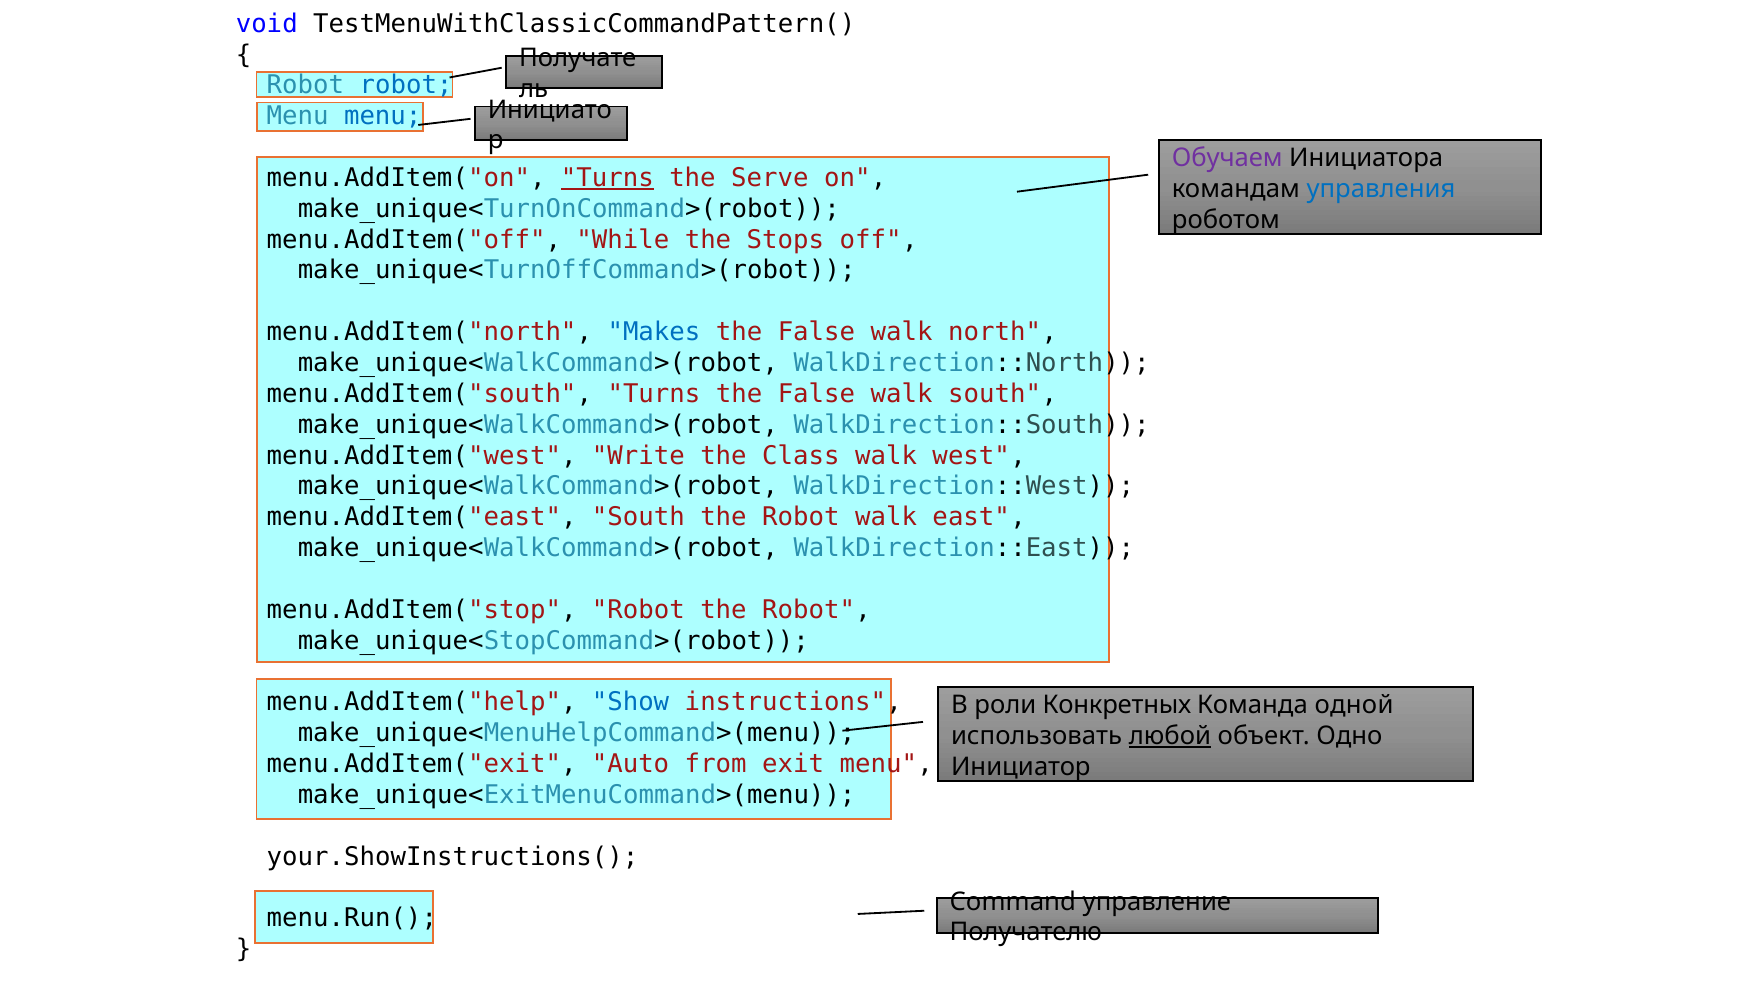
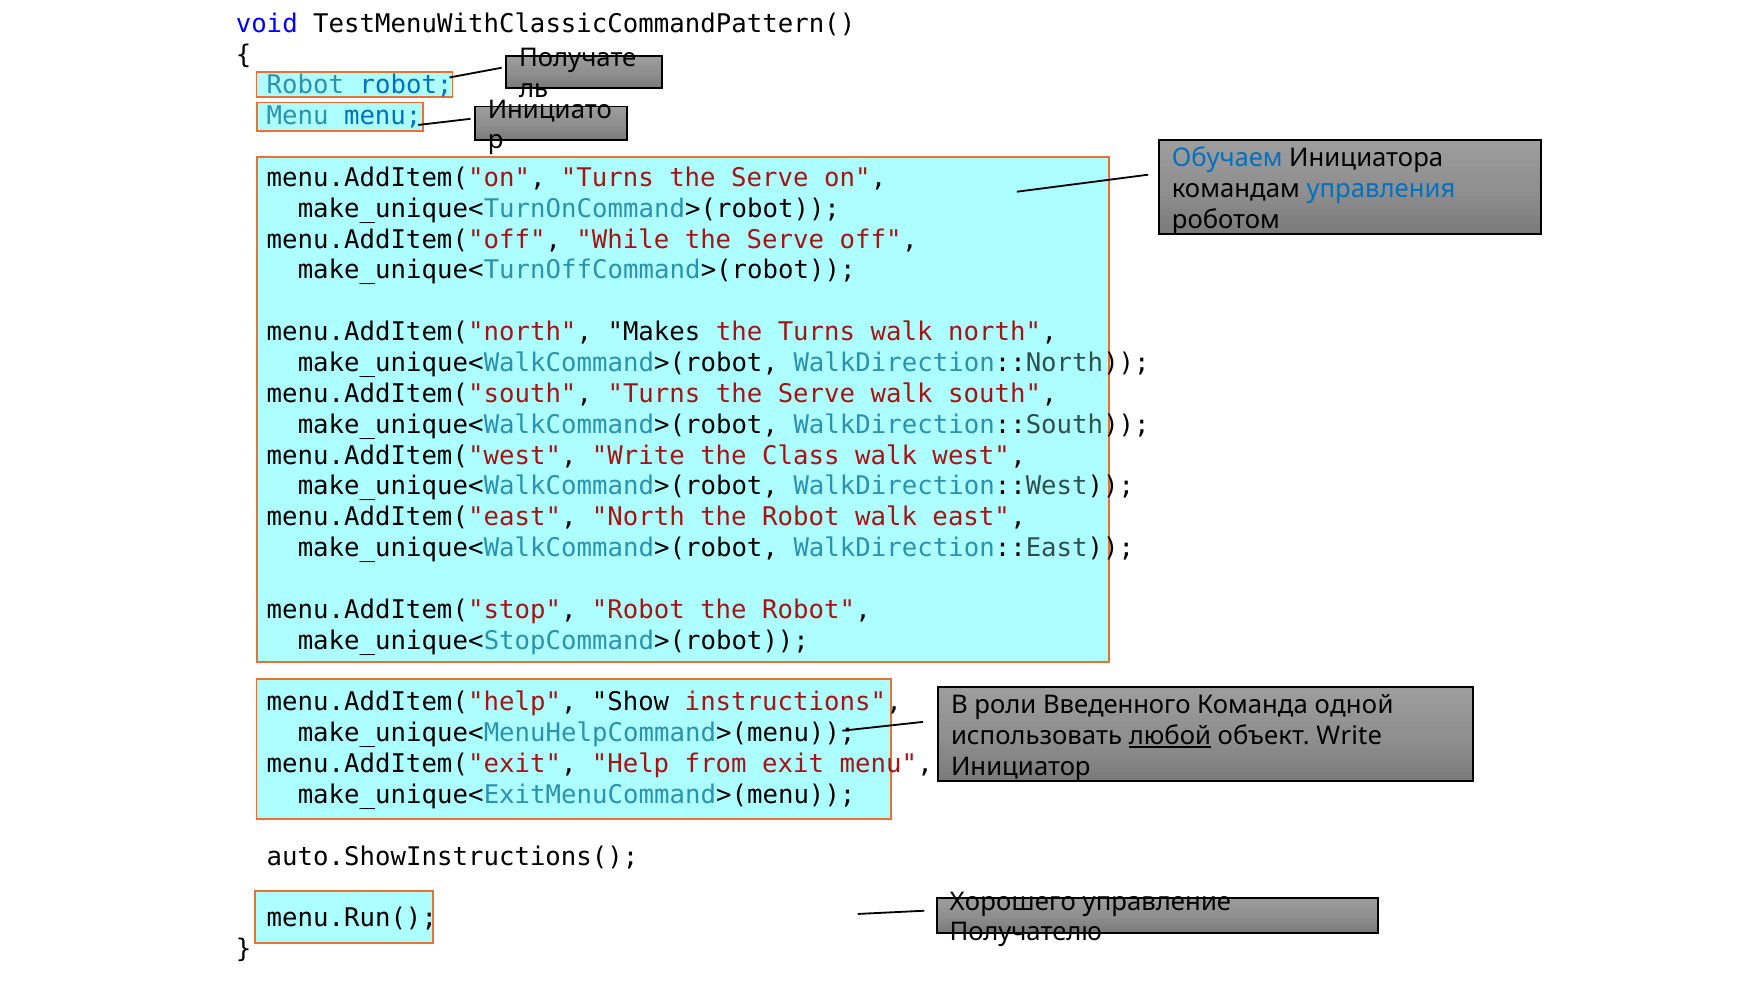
Обучаем colour: purple -> blue
Turns at (607, 178) underline: present -> none
Stops at (785, 240): Stops -> Serve
Makes colour: blue -> black
False at (816, 332): False -> Turns
False at (816, 394): False -> Serve
menu.AddItem("east South: South -> North
Show colour: blue -> black
Конкретных: Конкретных -> Введенного
объект Одно: Одно -> Write
Auto: Auto -> Help
your.ShowInstructions(: your.ShowInstructions( -> auto.ShowInstructions(
Command: Command -> Хорошего
